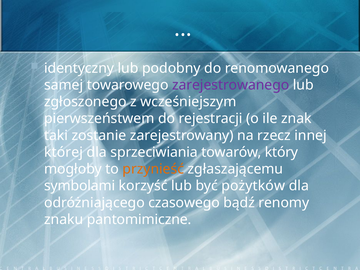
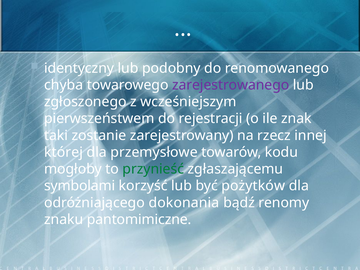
samej: samej -> chyba
sprzeciwiania: sprzeciwiania -> przemysłowe
który: który -> kodu
przynieść colour: orange -> green
czasowego: czasowego -> dokonania
